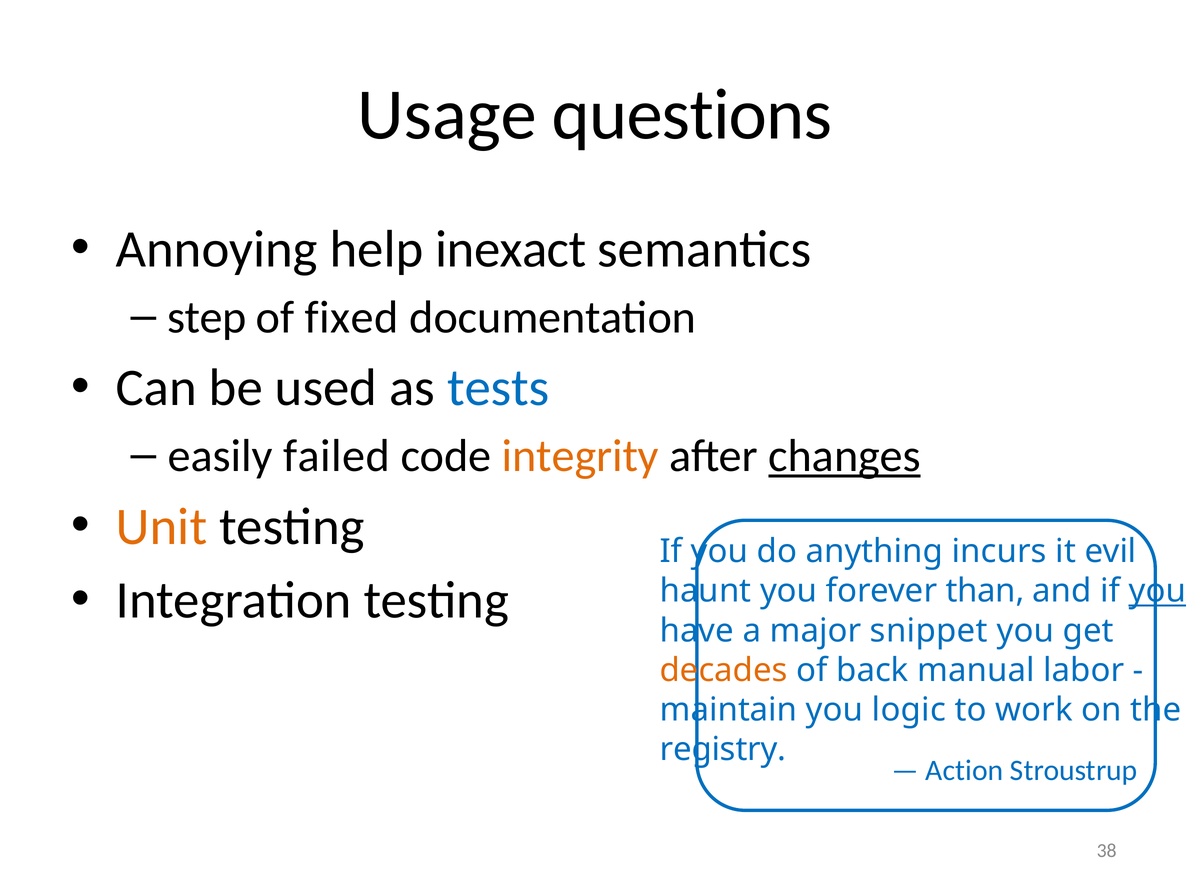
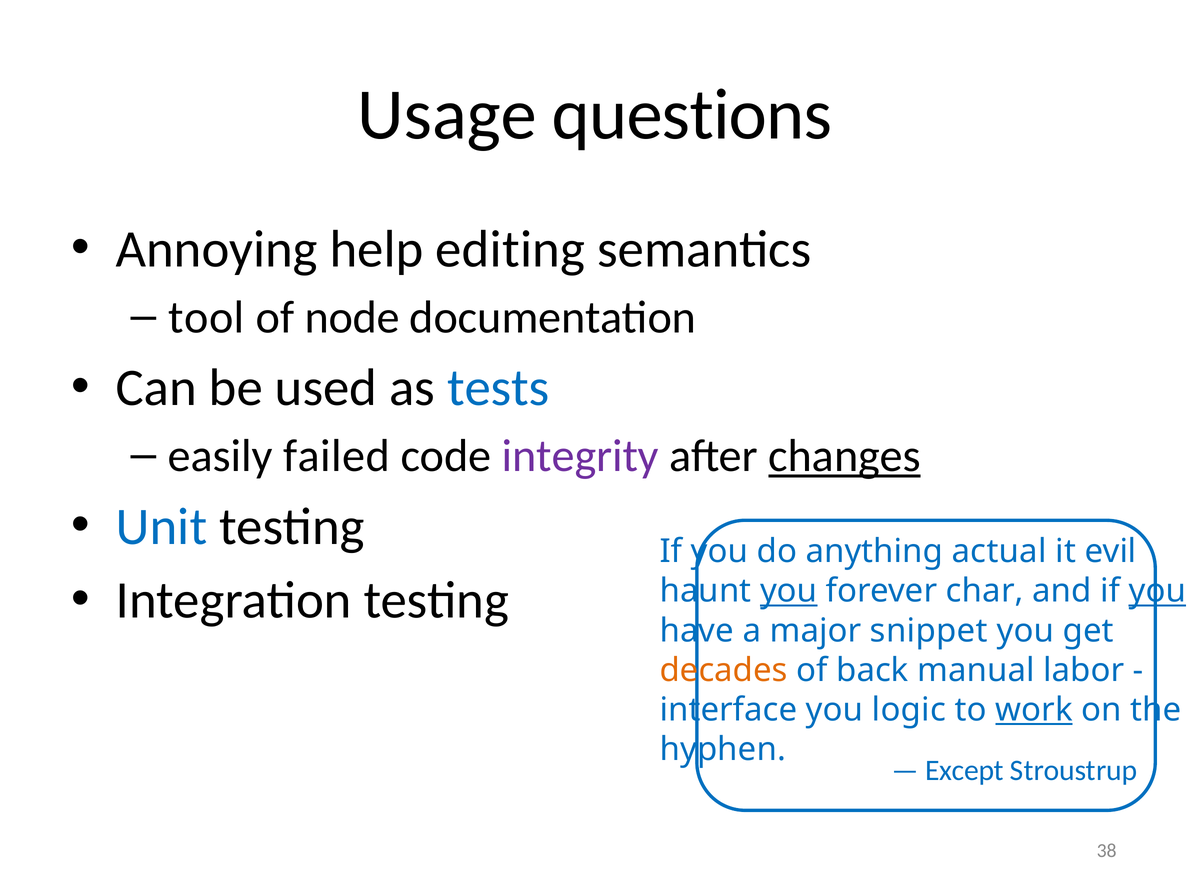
inexact: inexact -> editing
step: step -> tool
fixed: fixed -> node
integrity colour: orange -> purple
Unit colour: orange -> blue
incurs: incurs -> actual
you at (789, 591) underline: none -> present
than: than -> char
maintain: maintain -> interface
work underline: none -> present
registry: registry -> hyphen
Action: Action -> Except
